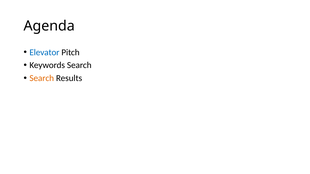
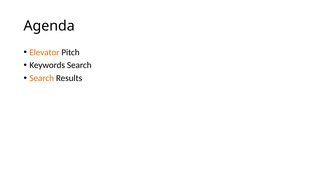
Elevator colour: blue -> orange
